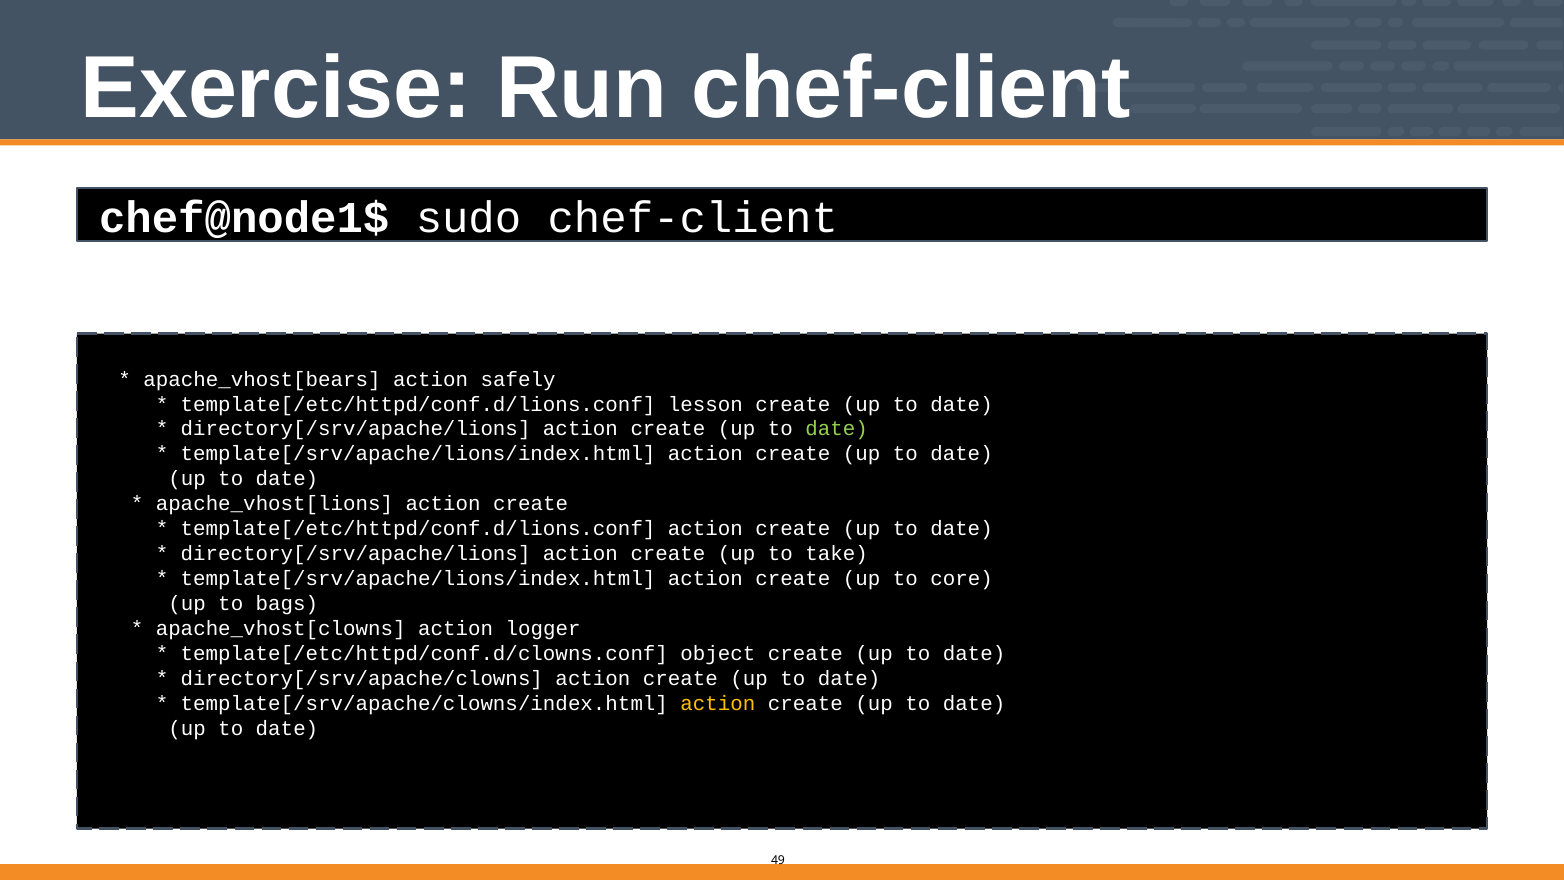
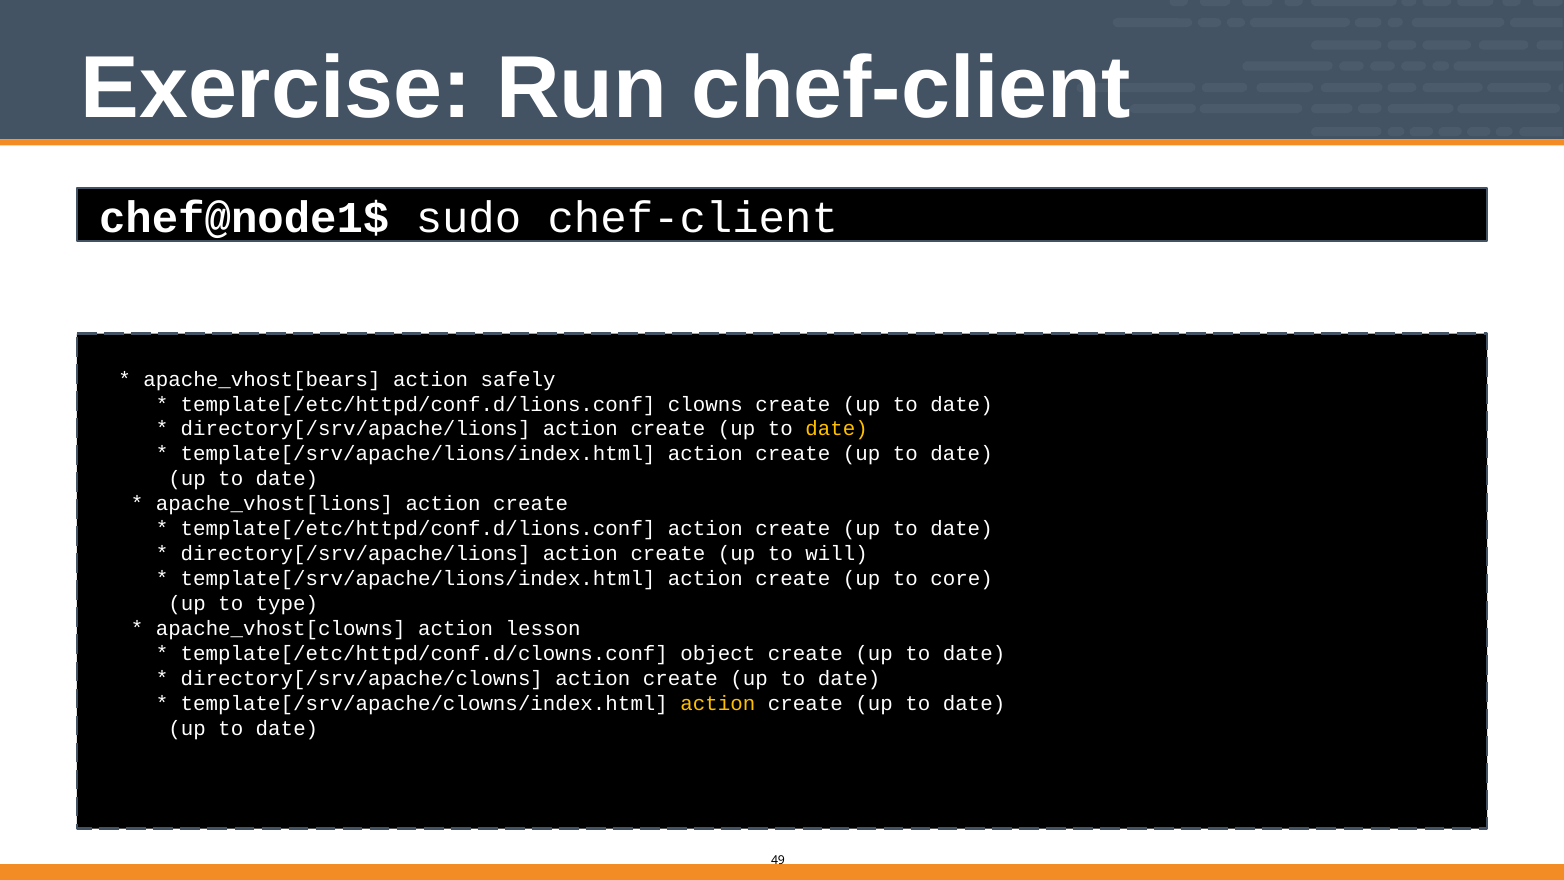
lesson: lesson -> clowns
date at (837, 429) colour: light green -> yellow
take: take -> will
bags: bags -> type
logger: logger -> lesson
